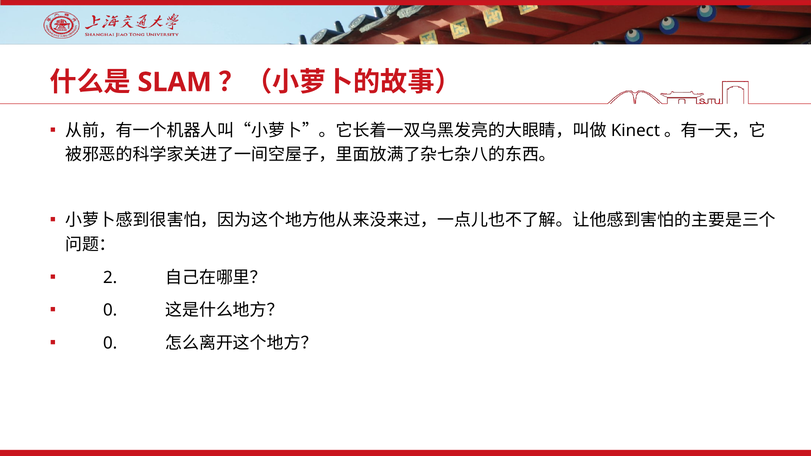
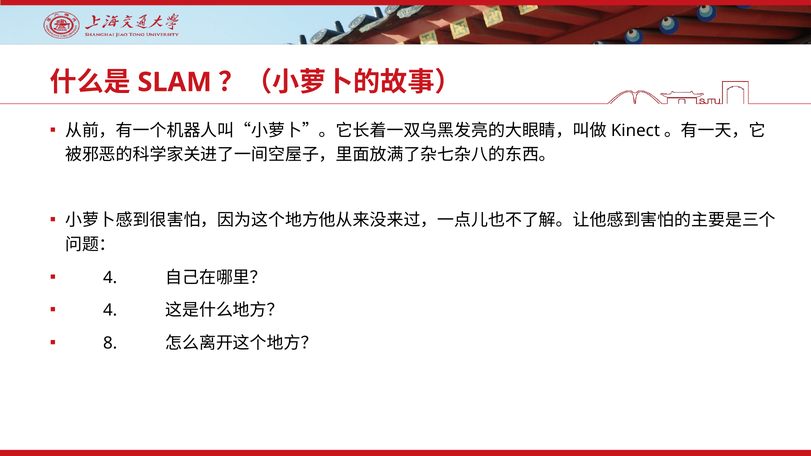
2 at (110, 278): 2 -> 4
0 at (110, 310): 0 -> 4
0 at (110, 343): 0 -> 8
